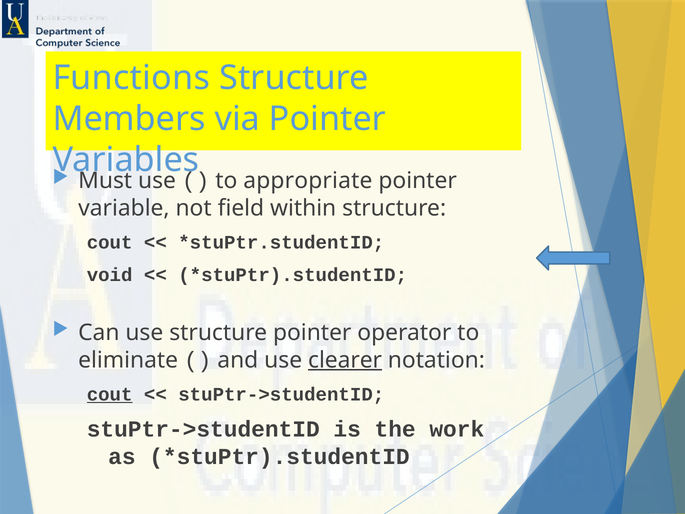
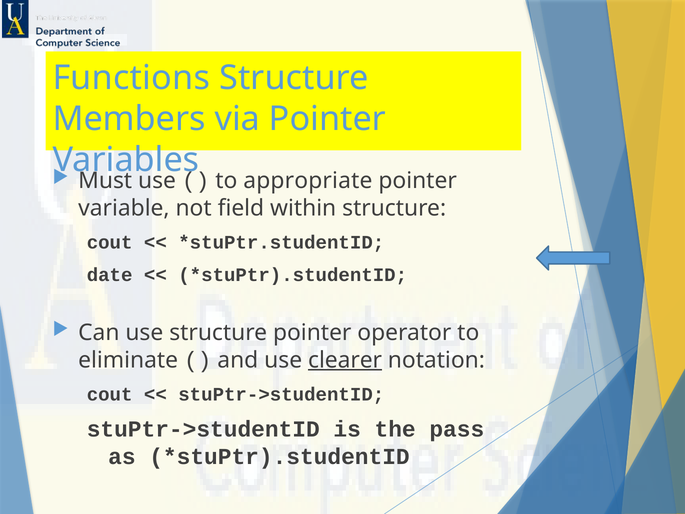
void: void -> date
cout at (110, 394) underline: present -> none
work: work -> pass
